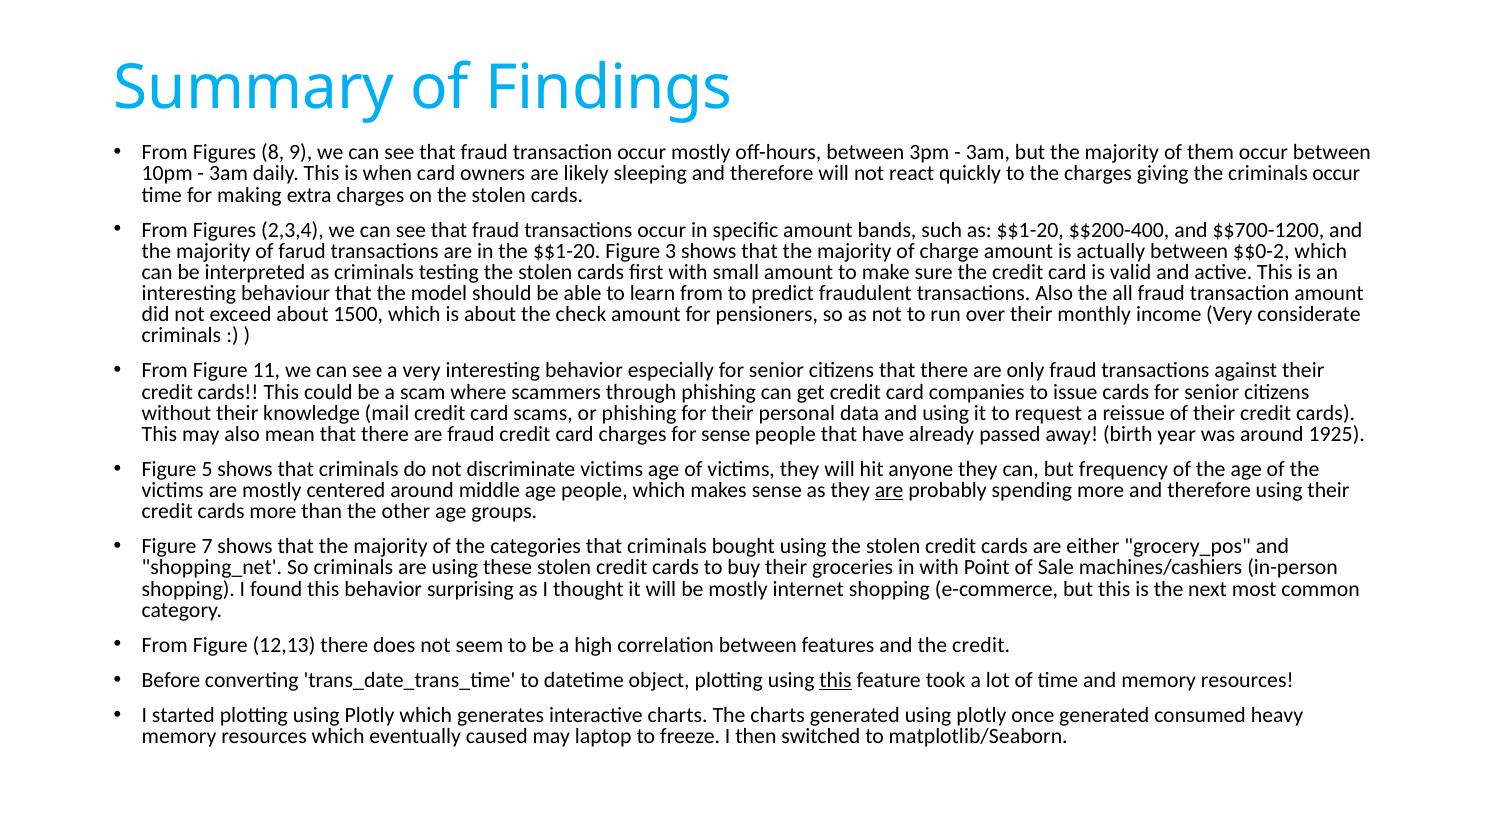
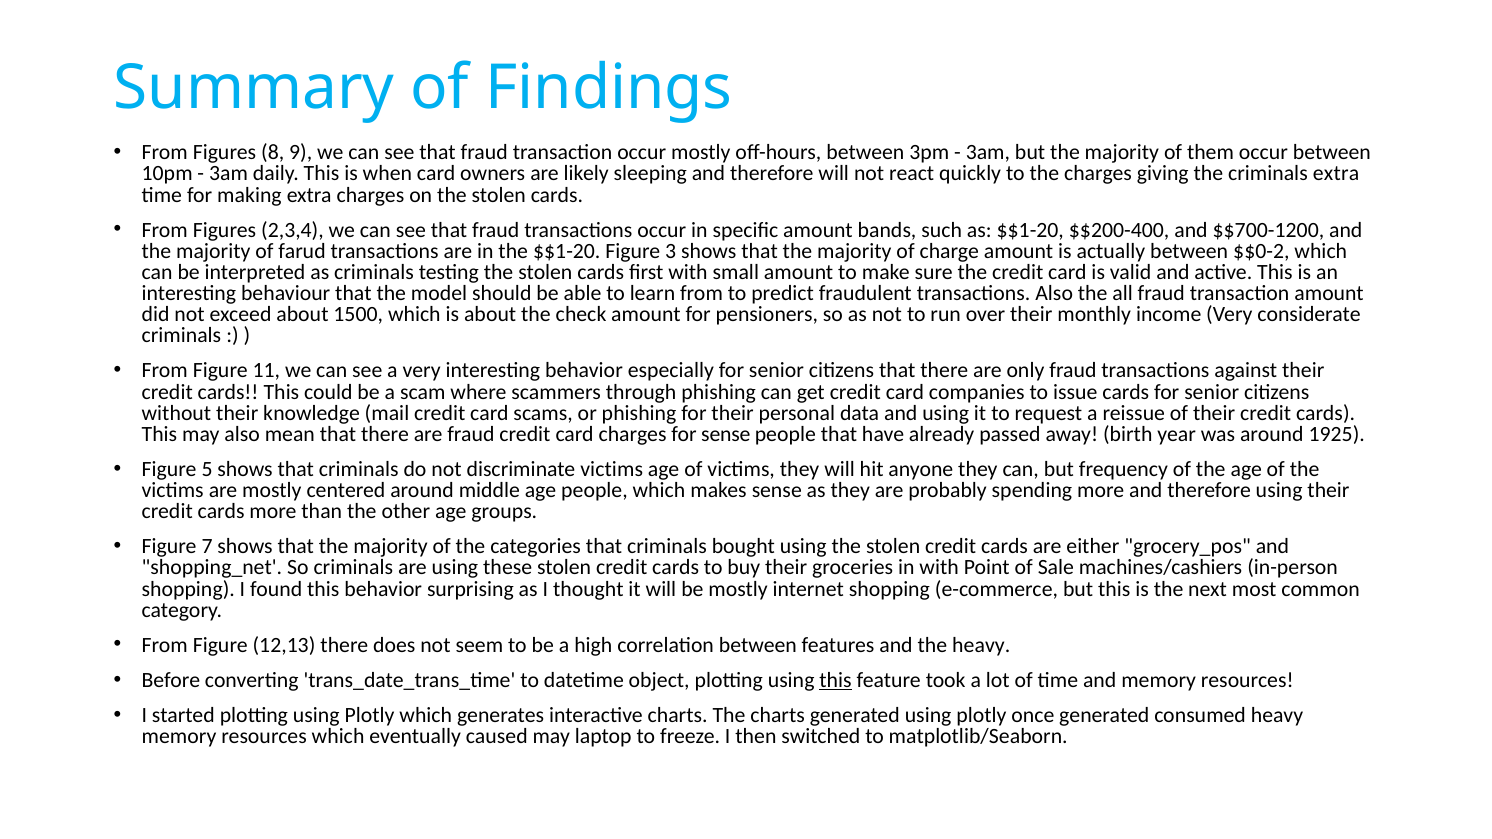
criminals occur: occur -> extra
are at (889, 491) underline: present -> none
and the credit: credit -> heavy
